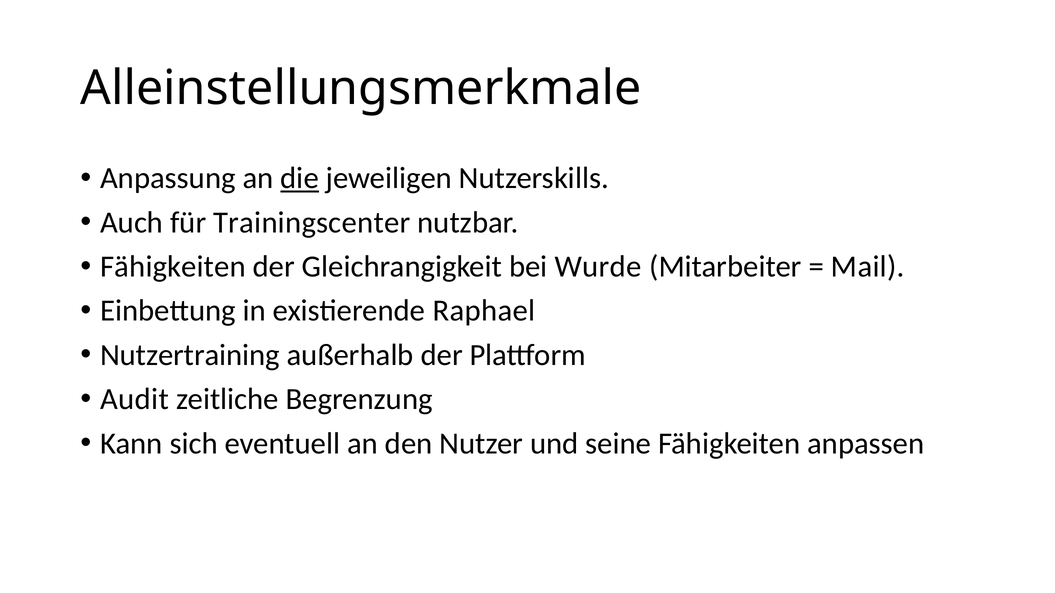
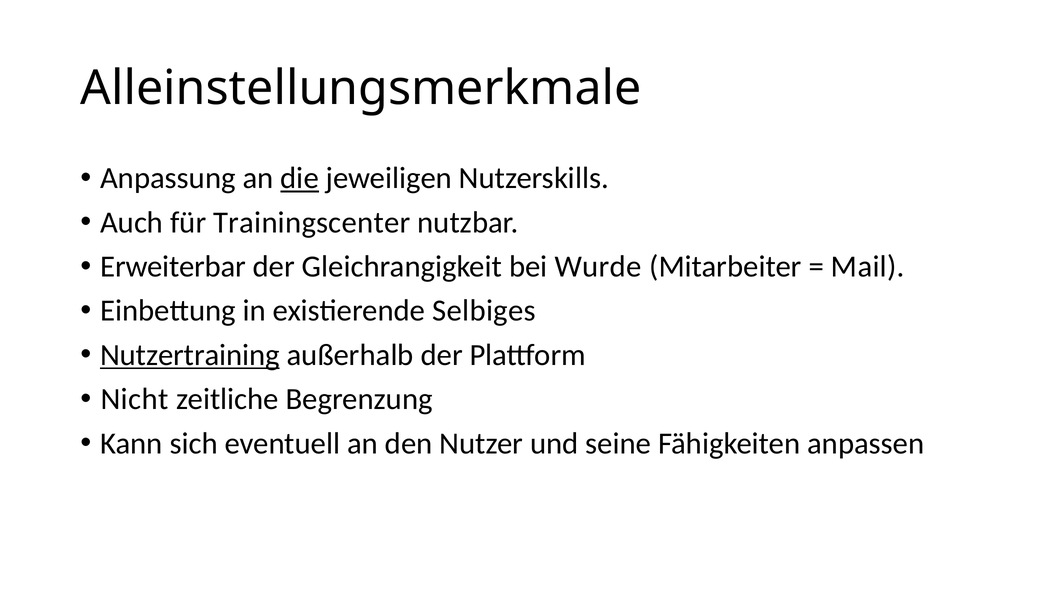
Fähigkeiten at (173, 267): Fähigkeiten -> Erweiterbar
Raphael: Raphael -> Selbiges
Nutzertraining underline: none -> present
Audit: Audit -> Nicht
